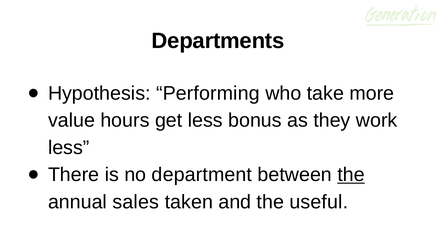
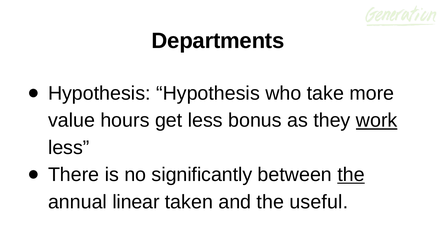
Hypothesis Performing: Performing -> Hypothesis
work underline: none -> present
department: department -> significantly
sales: sales -> linear
